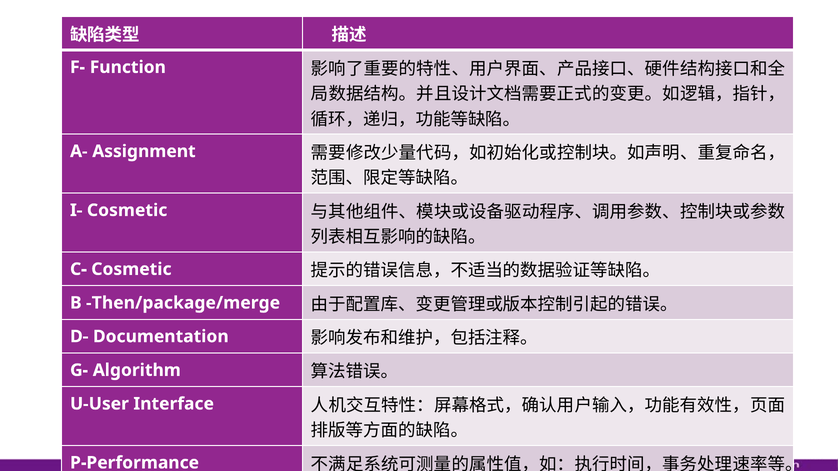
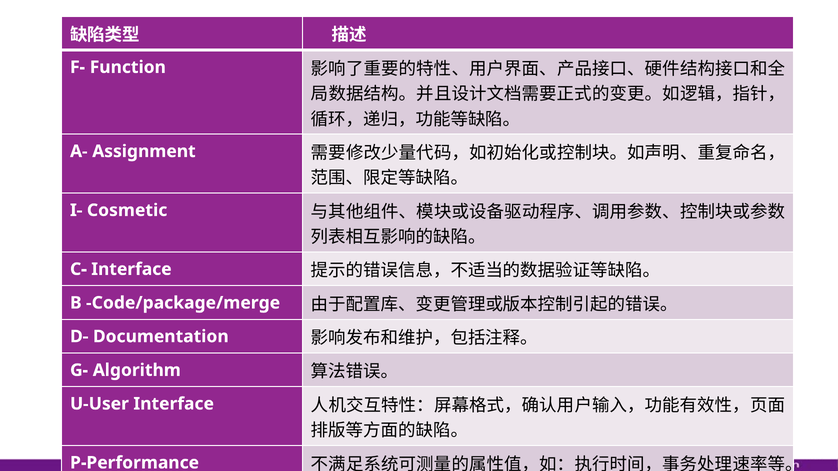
C- Cosmetic: Cosmetic -> Interface
Then/package/merge: Then/package/merge -> Code/package/merge
